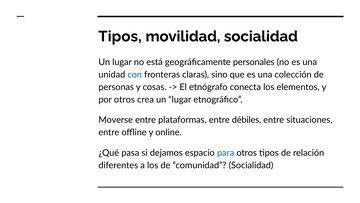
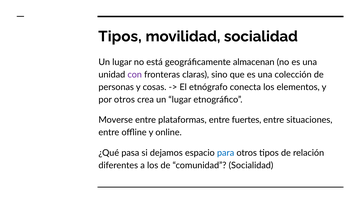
personales: personales -> almacenan
con colour: blue -> purple
débiles: débiles -> fuertes
